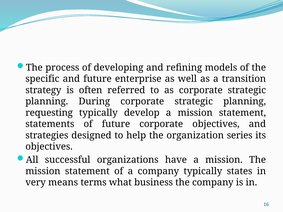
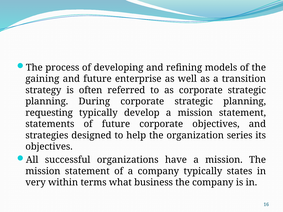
specific: specific -> gaining
means: means -> within
